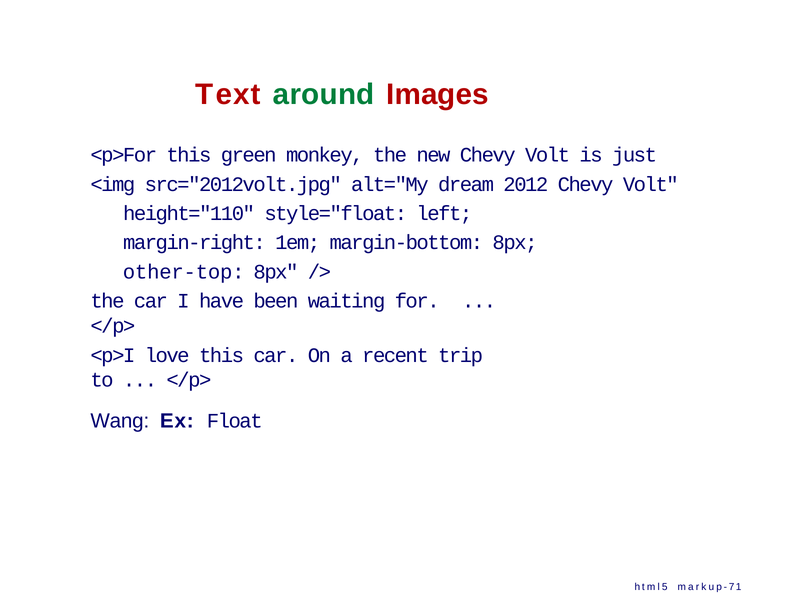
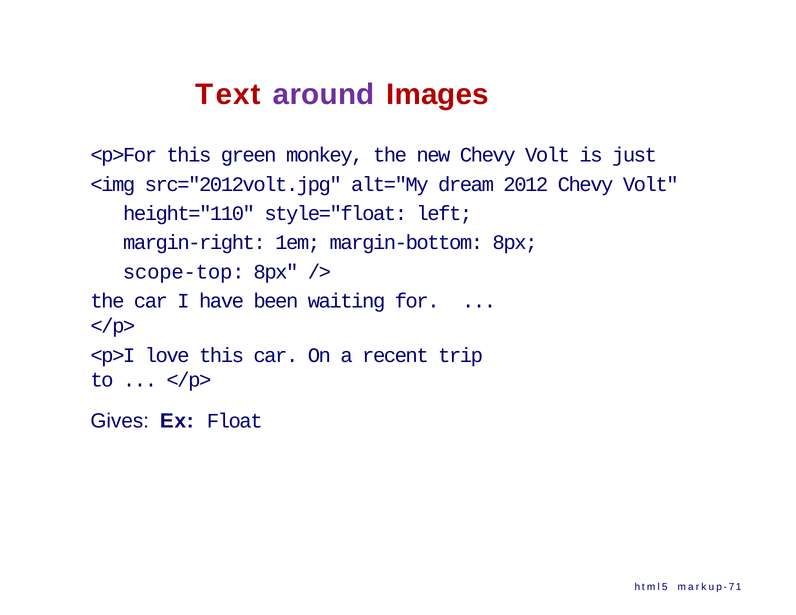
around colour: green -> purple
other-top: other-top -> scope-top
Wang: Wang -> Gives
